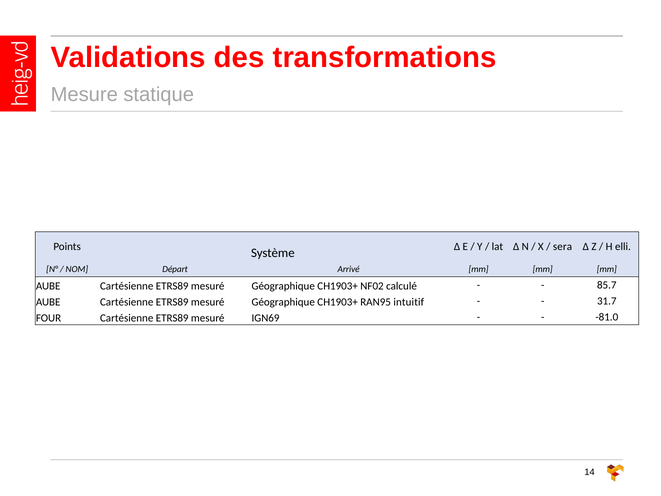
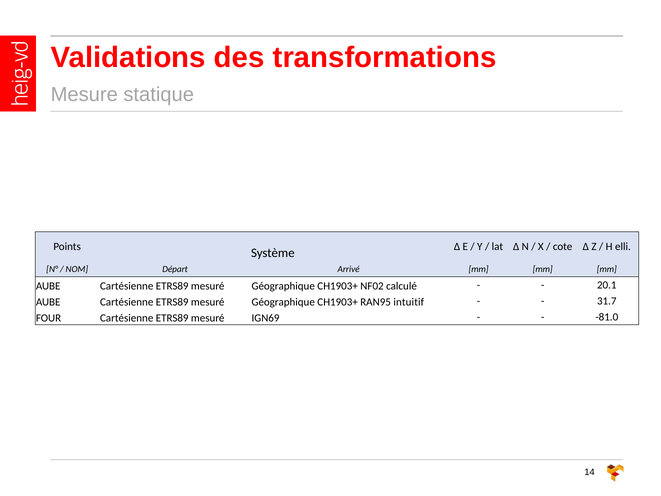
sera: sera -> cote
85.7: 85.7 -> 20.1
